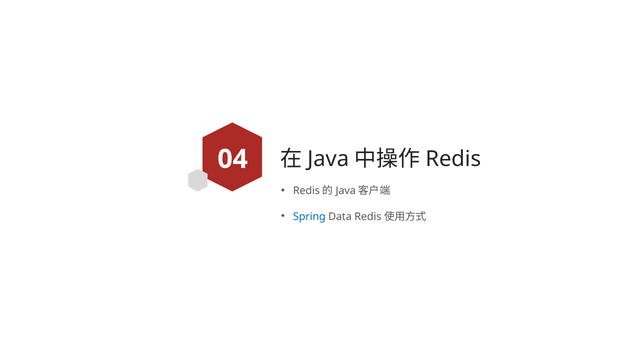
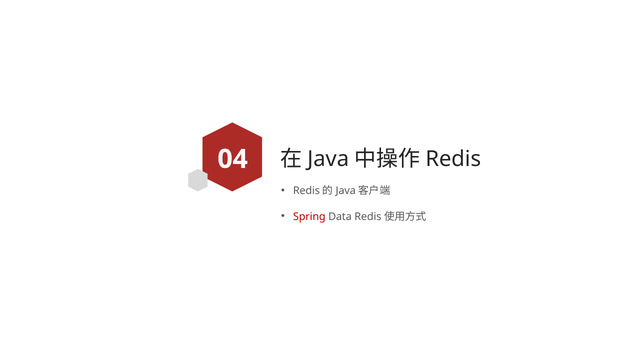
Spring colour: blue -> red
